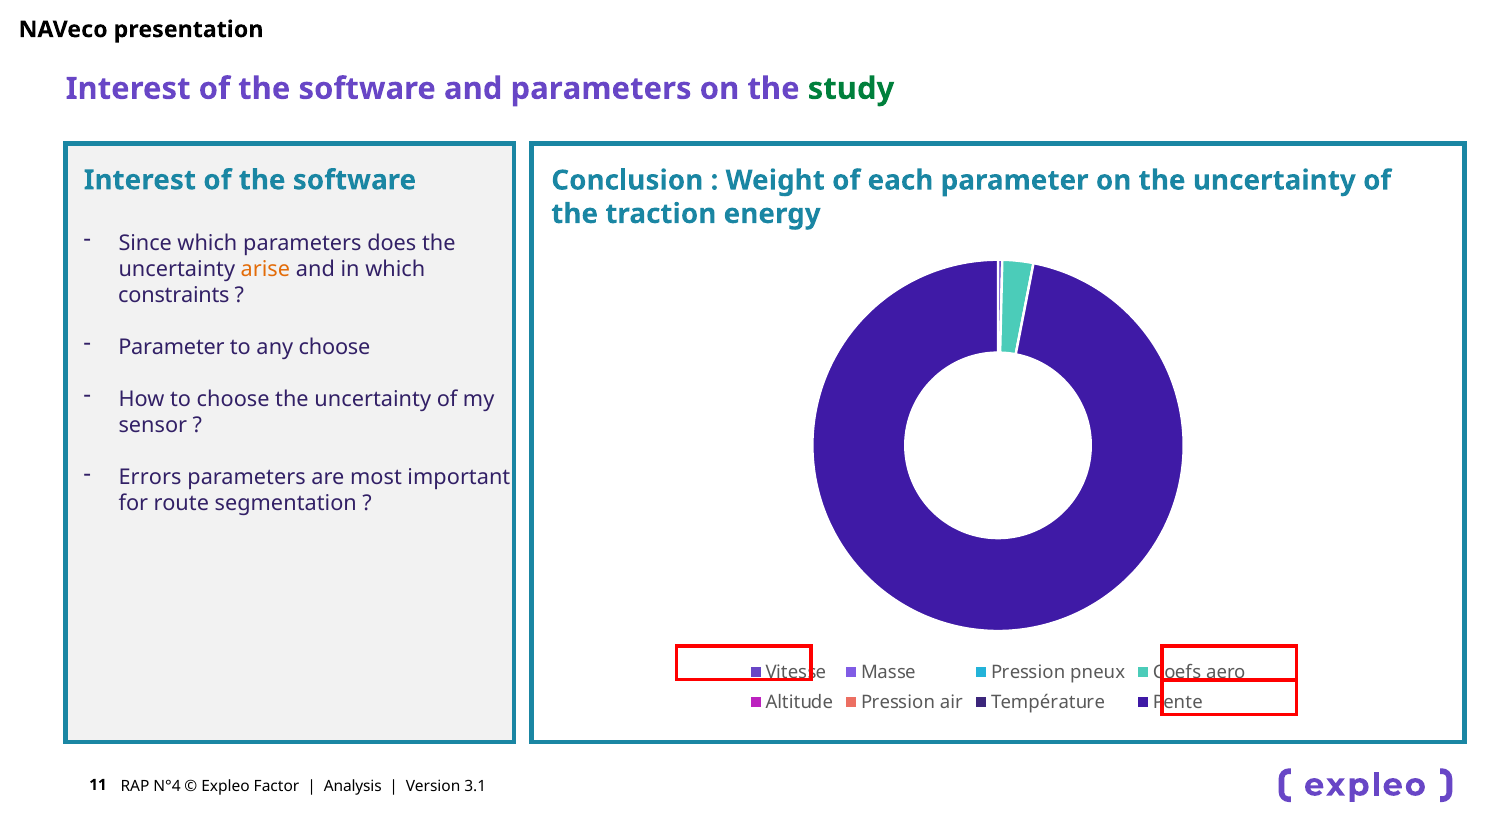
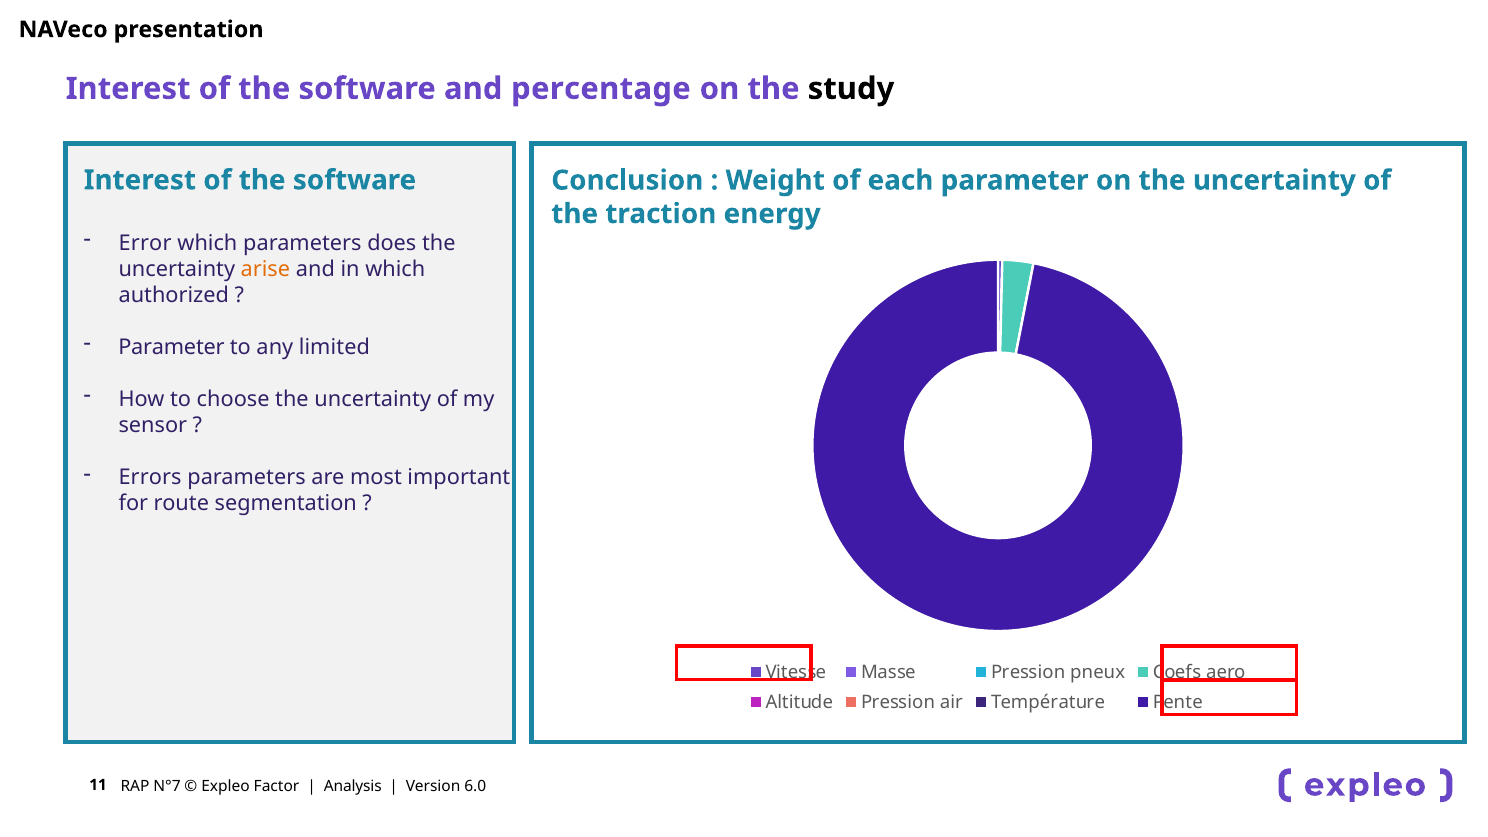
and parameters: parameters -> percentage
study colour: green -> black
Since: Since -> Error
constraints: constraints -> authorized
any choose: choose -> limited
N°4: N°4 -> N°7
3.1: 3.1 -> 6.0
